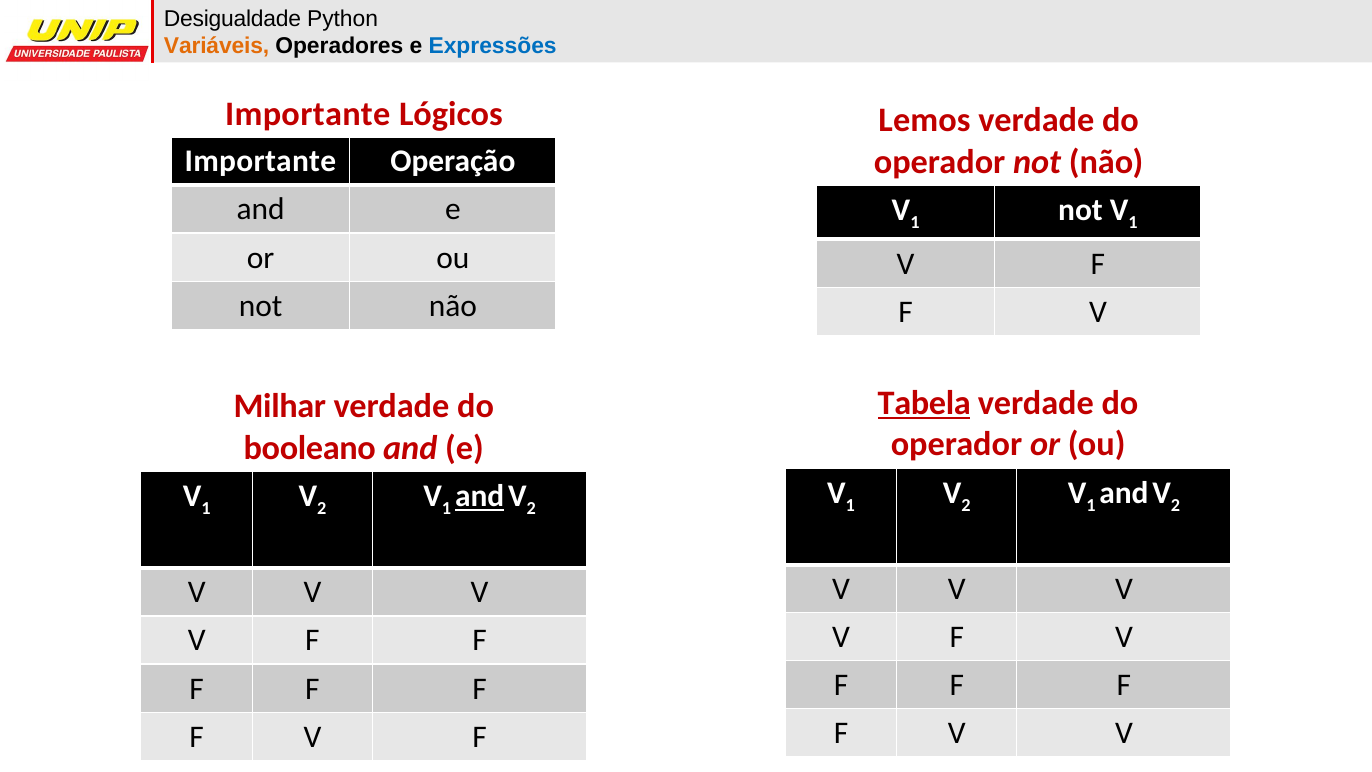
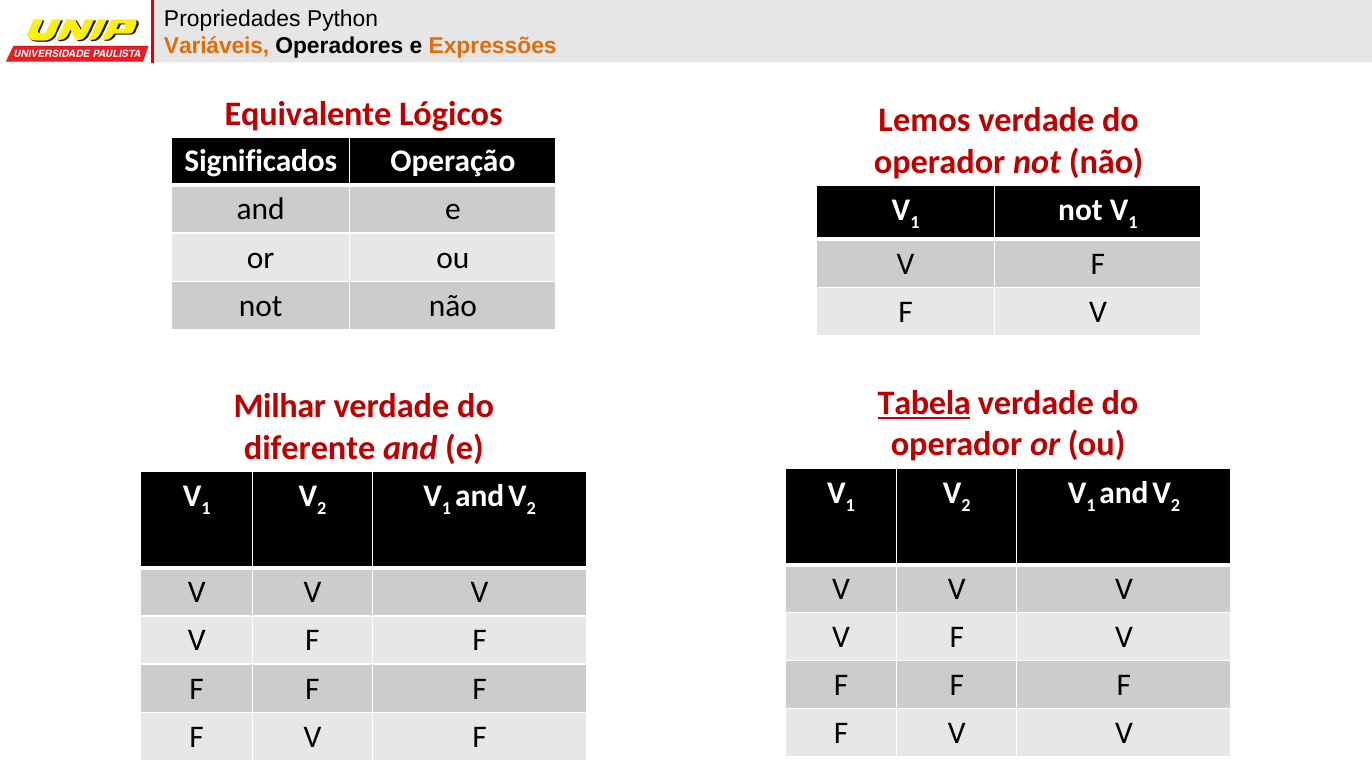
Desigualdade: Desigualdade -> Propriedades
Expressões colour: blue -> orange
Importante at (308, 114): Importante -> Equivalente
Importante at (260, 162): Importante -> Significados
booleano: booleano -> diferente
and at (480, 496) underline: present -> none
